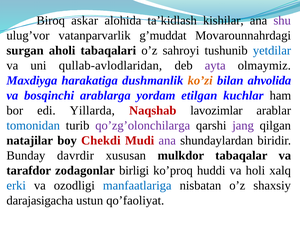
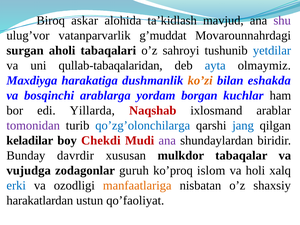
kishilar: kishilar -> mavjud
qullab-avlodlaridan: qullab-avlodlaridan -> qullab-tabaqalaridan
ayta colour: purple -> blue
ahvolida: ahvolida -> eshakda
etilgan: etilgan -> borgan
lavozimlar: lavozimlar -> ixlosmand
tomonidan colour: blue -> purple
qo’zg’olonchilarga colour: purple -> blue
jang colour: purple -> blue
natajilar: natajilar -> keladilar
tarafdor: tarafdor -> vujudga
birligi: birligi -> guruh
huddi: huddi -> islom
manfaatlariga colour: blue -> orange
darajasigacha: darajasigacha -> harakatlardan
